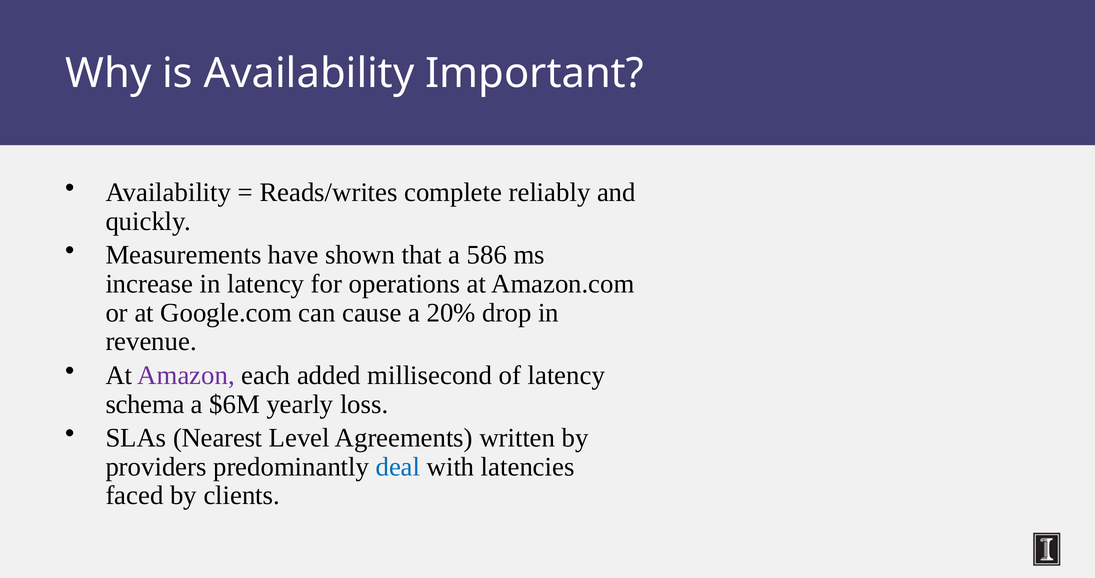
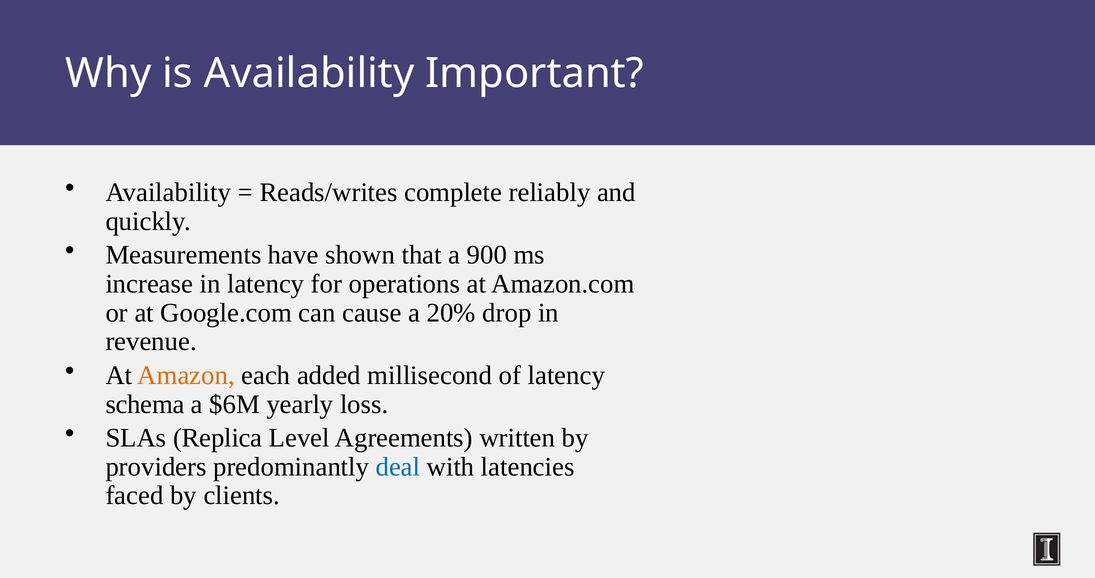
586: 586 -> 900
Amazon colour: purple -> orange
Nearest: Nearest -> Replica
